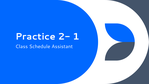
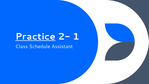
Practice underline: none -> present
